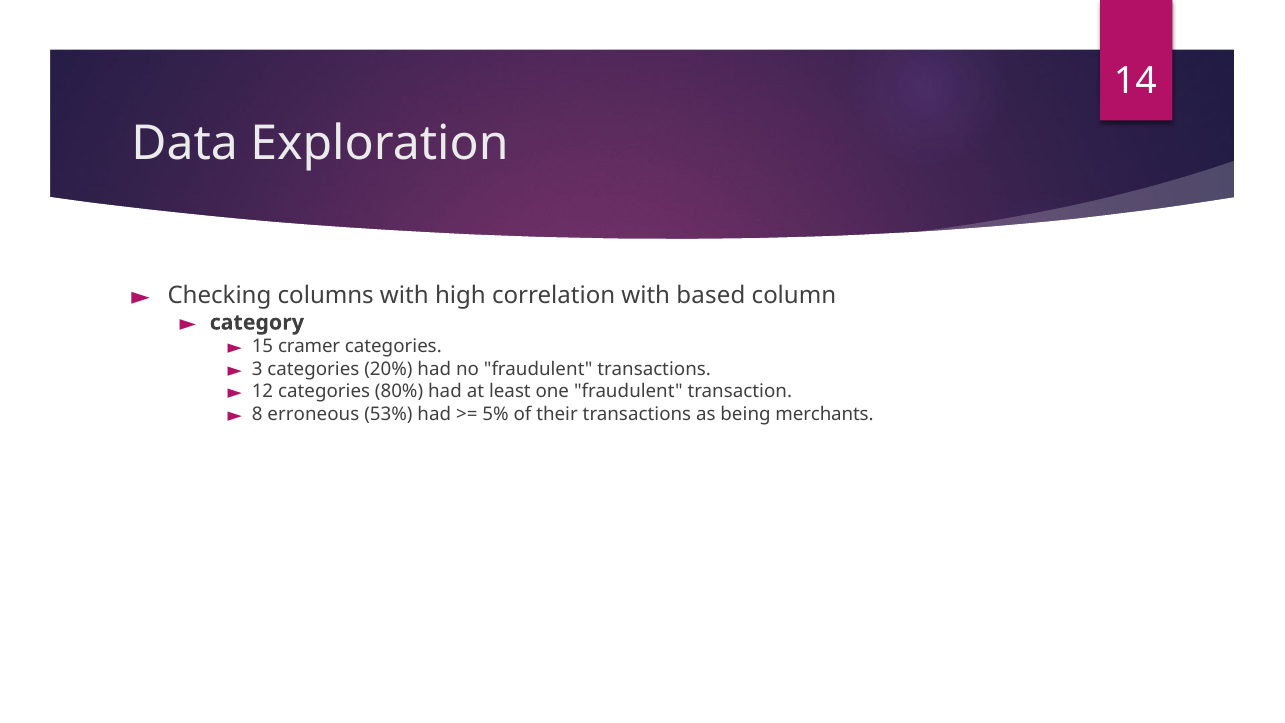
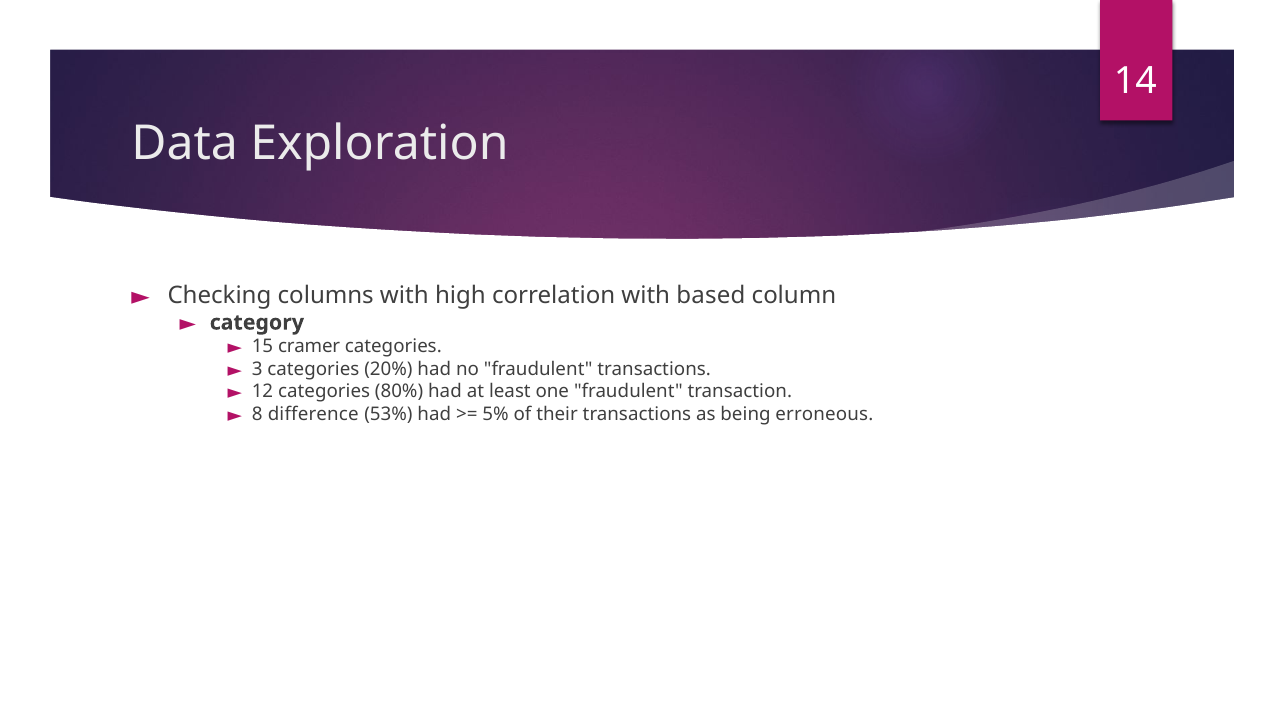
erroneous: erroneous -> difference
merchants: merchants -> erroneous
